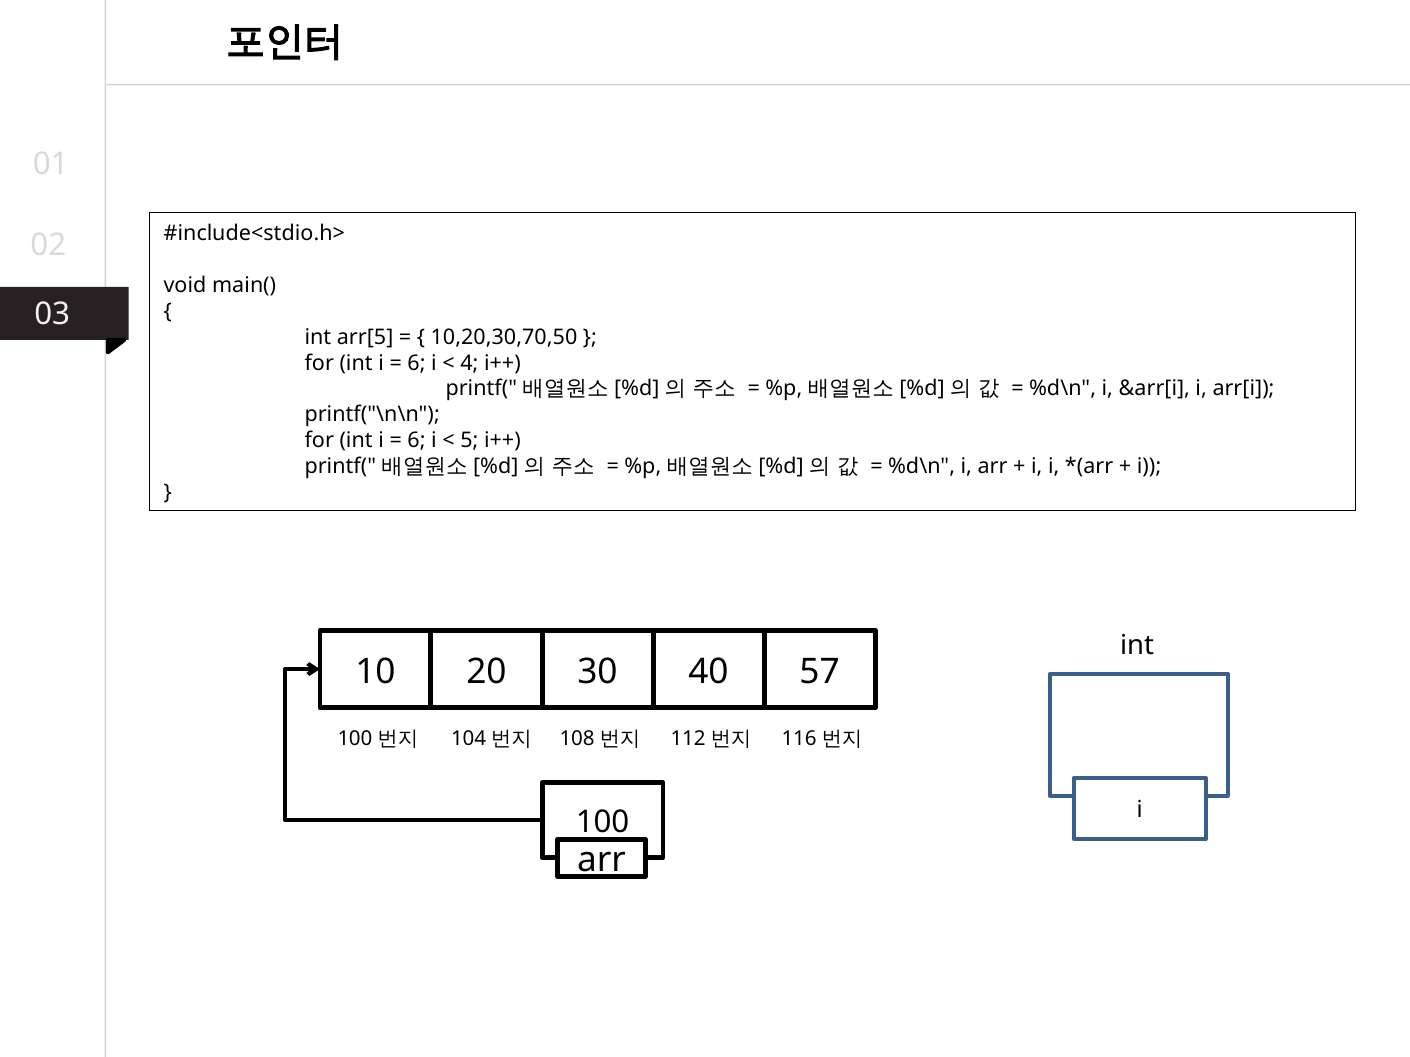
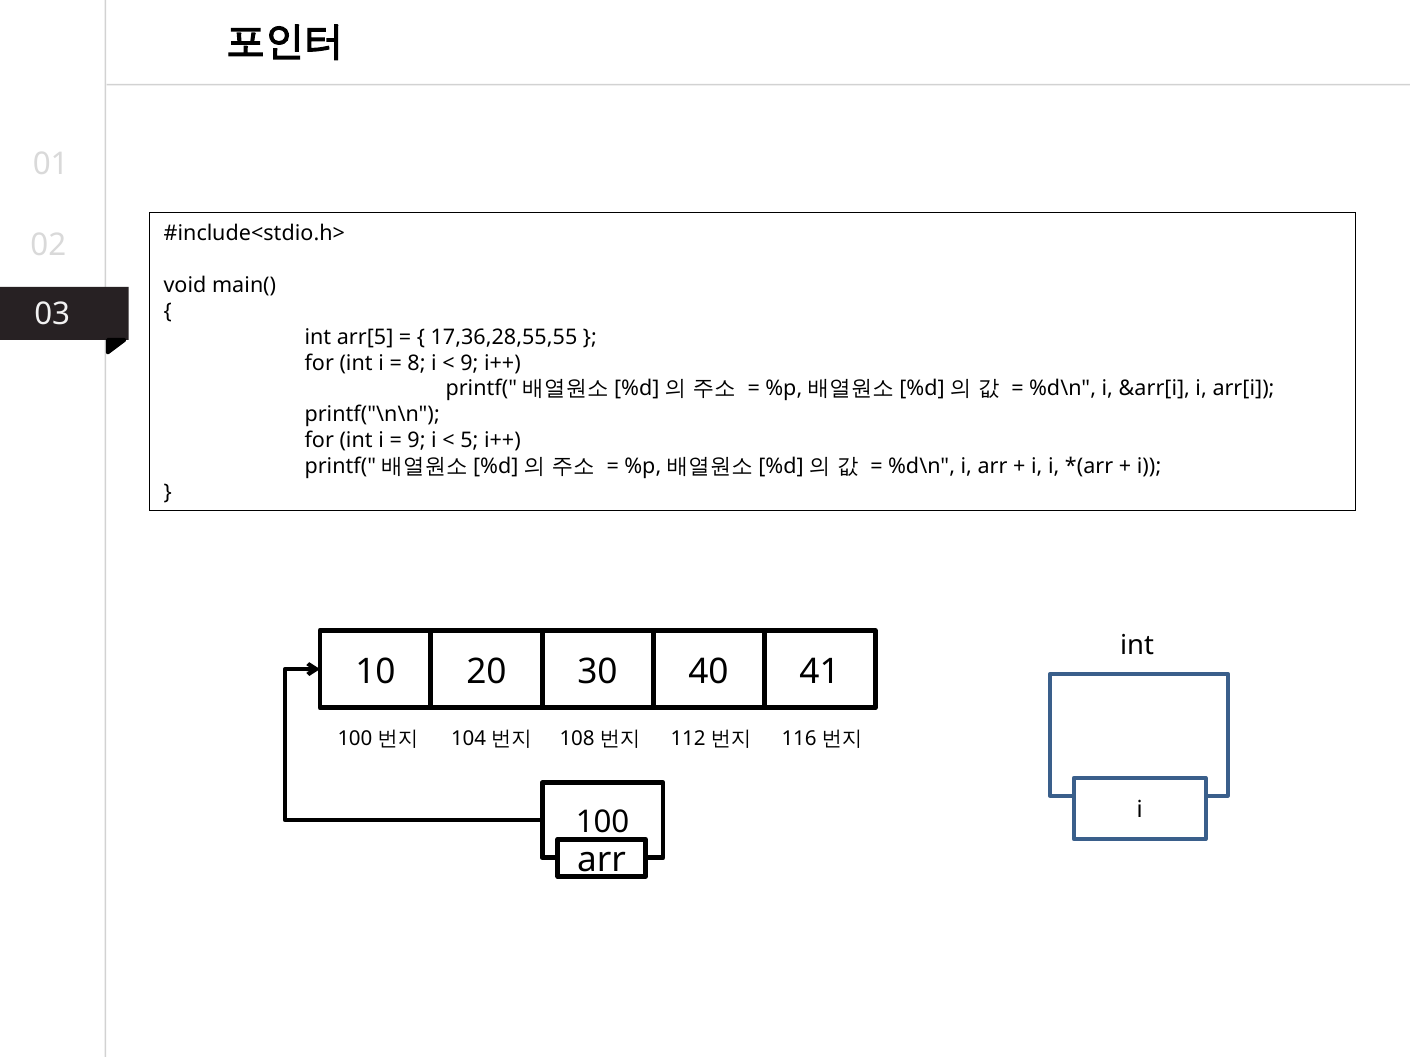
10,20,30,70,50: 10,20,30,70,50 -> 17,36,28,55,55
6 at (417, 363): 6 -> 8
4 at (469, 363): 4 -> 9
6 at (417, 441): 6 -> 9
57: 57 -> 41
